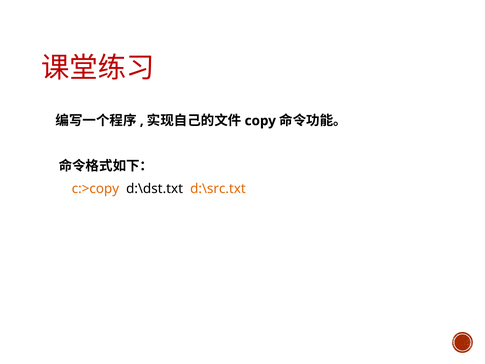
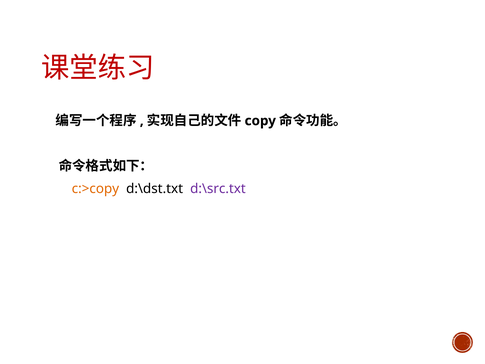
d:\src.txt colour: orange -> purple
